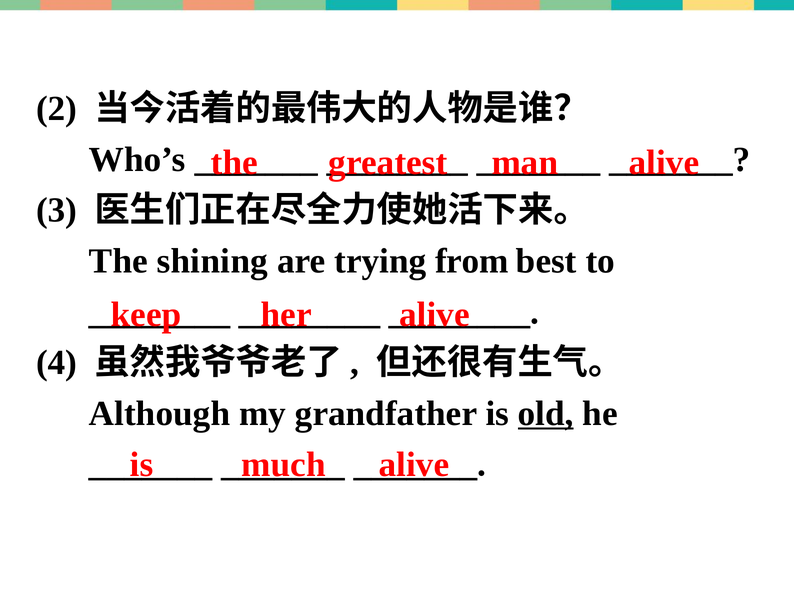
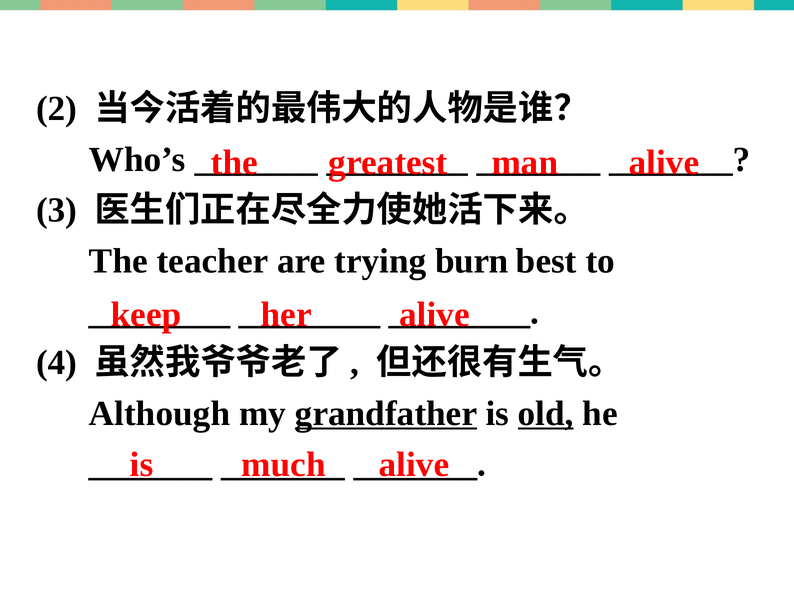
shining: shining -> teacher
from: from -> burn
grandfather underline: none -> present
